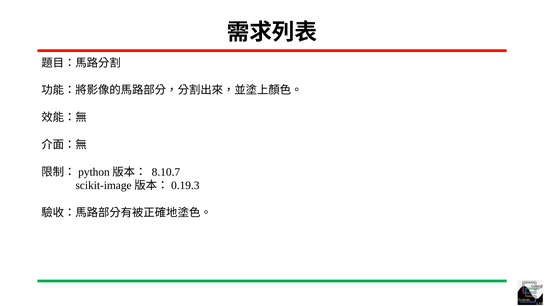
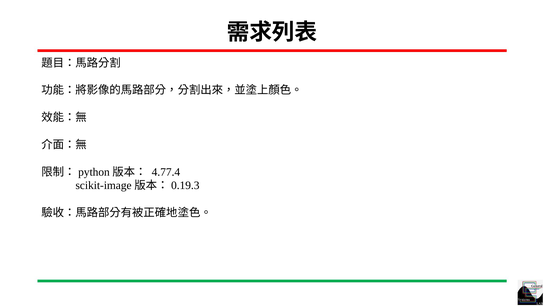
8.10.7: 8.10.7 -> 4.77.4
